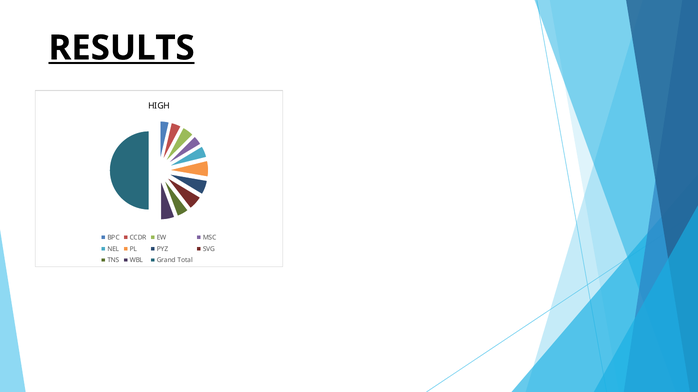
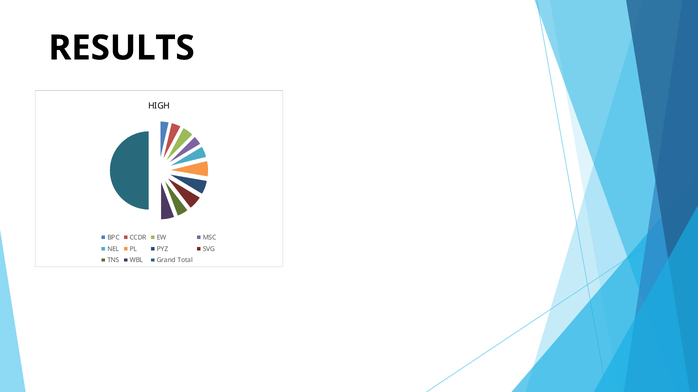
RESULTS underline: present -> none
